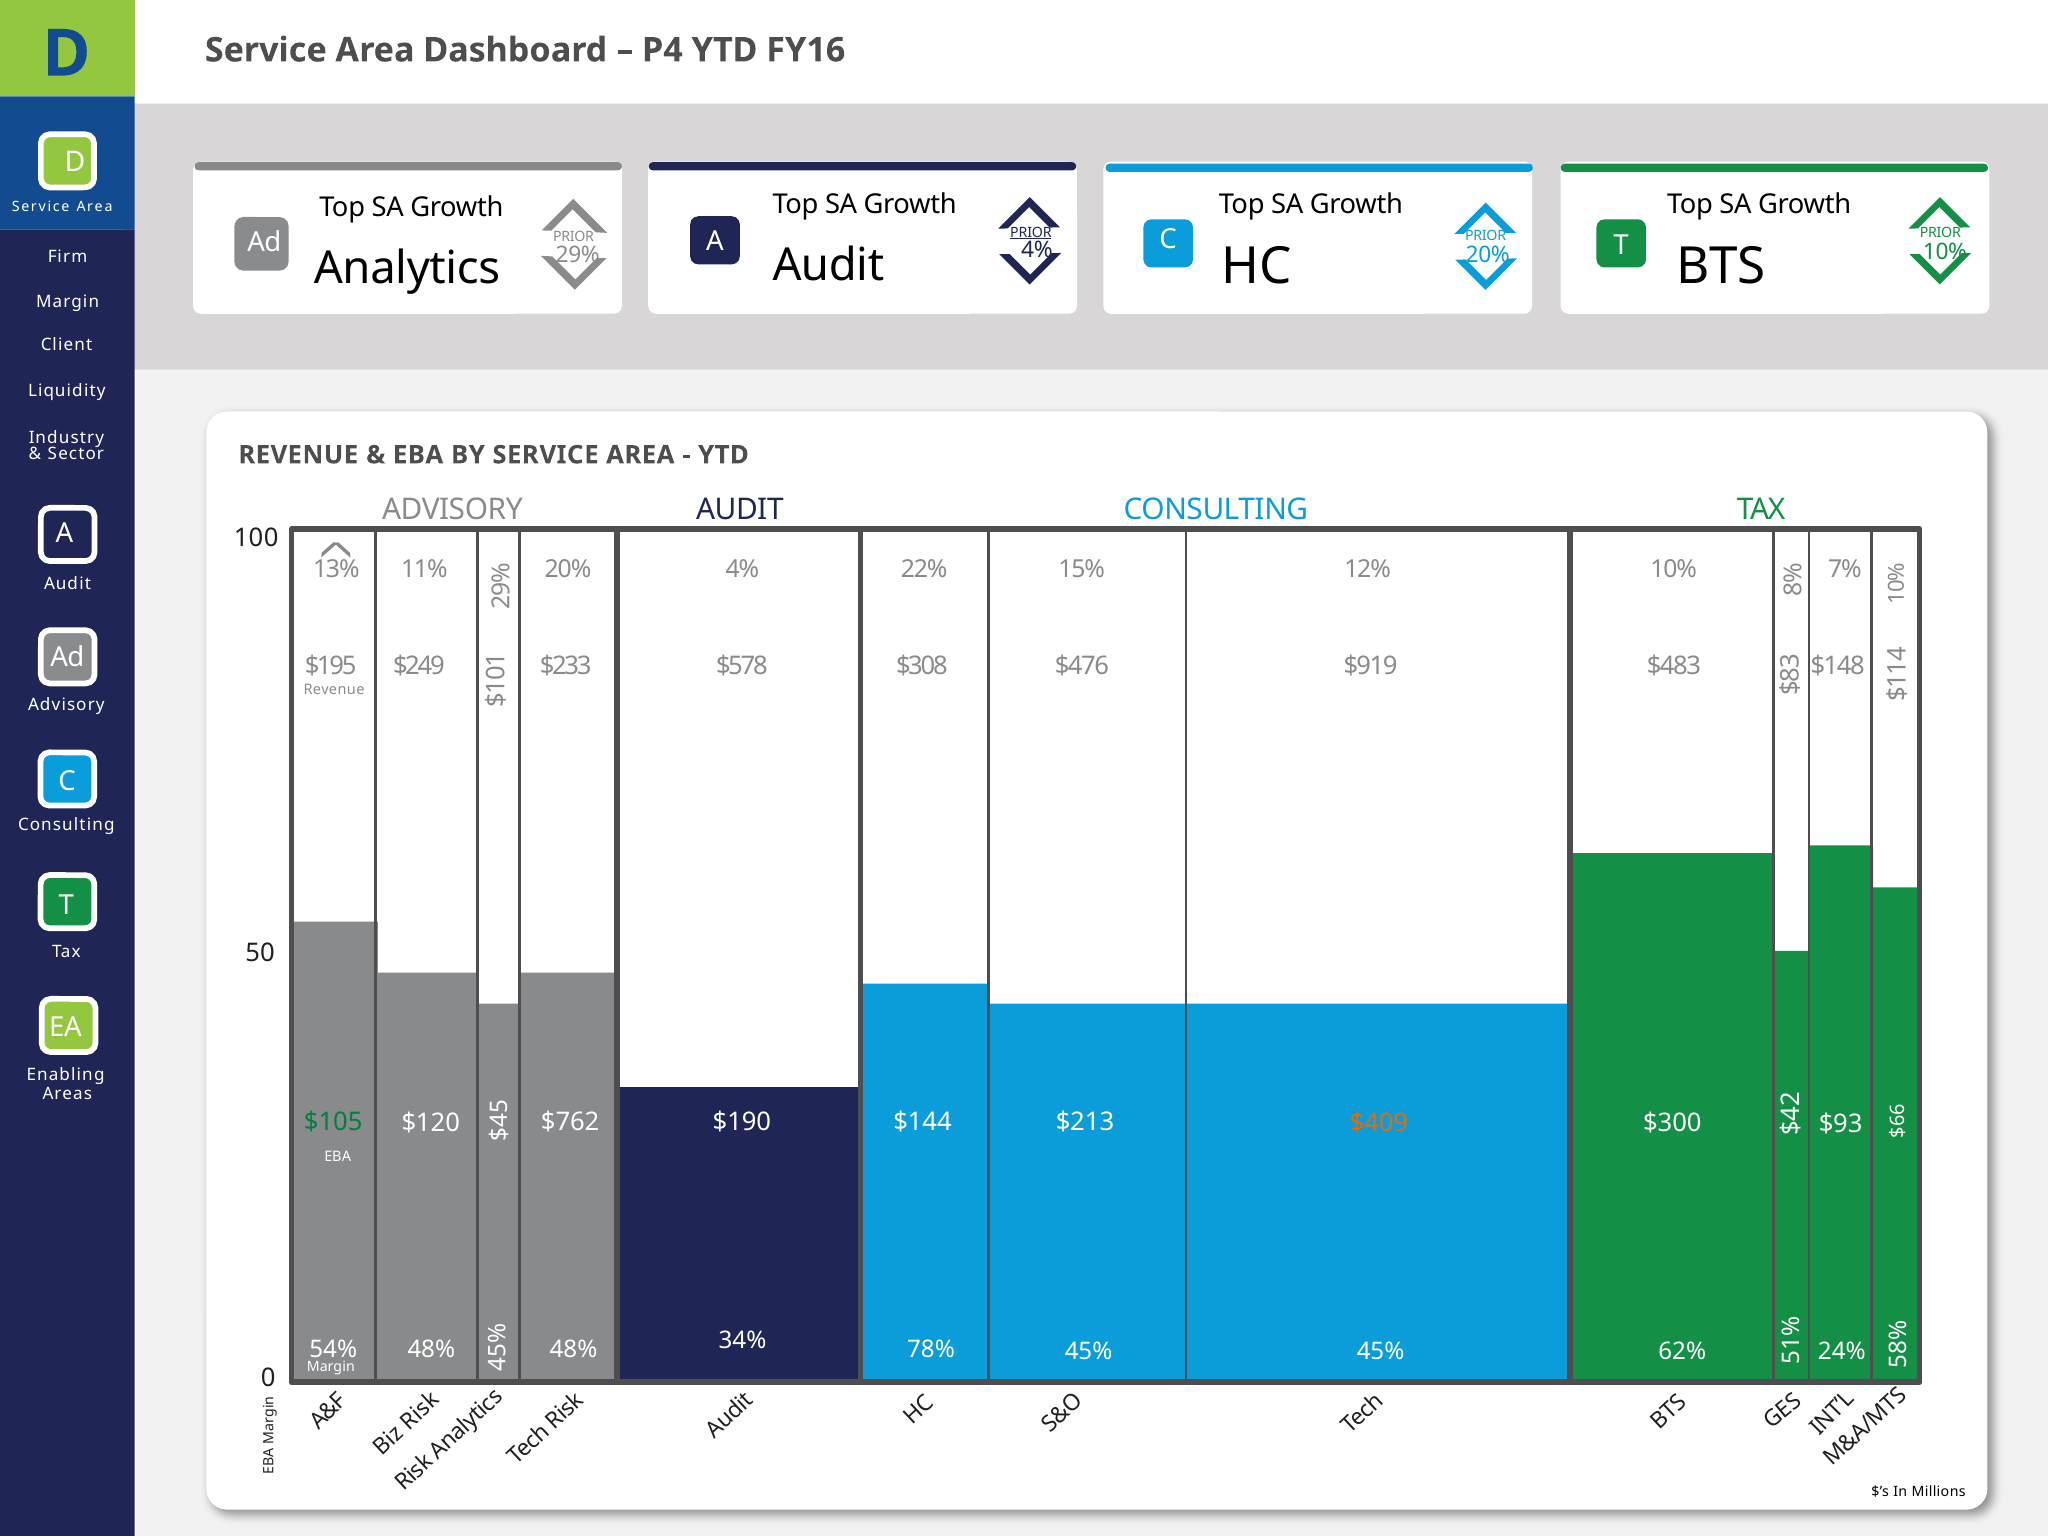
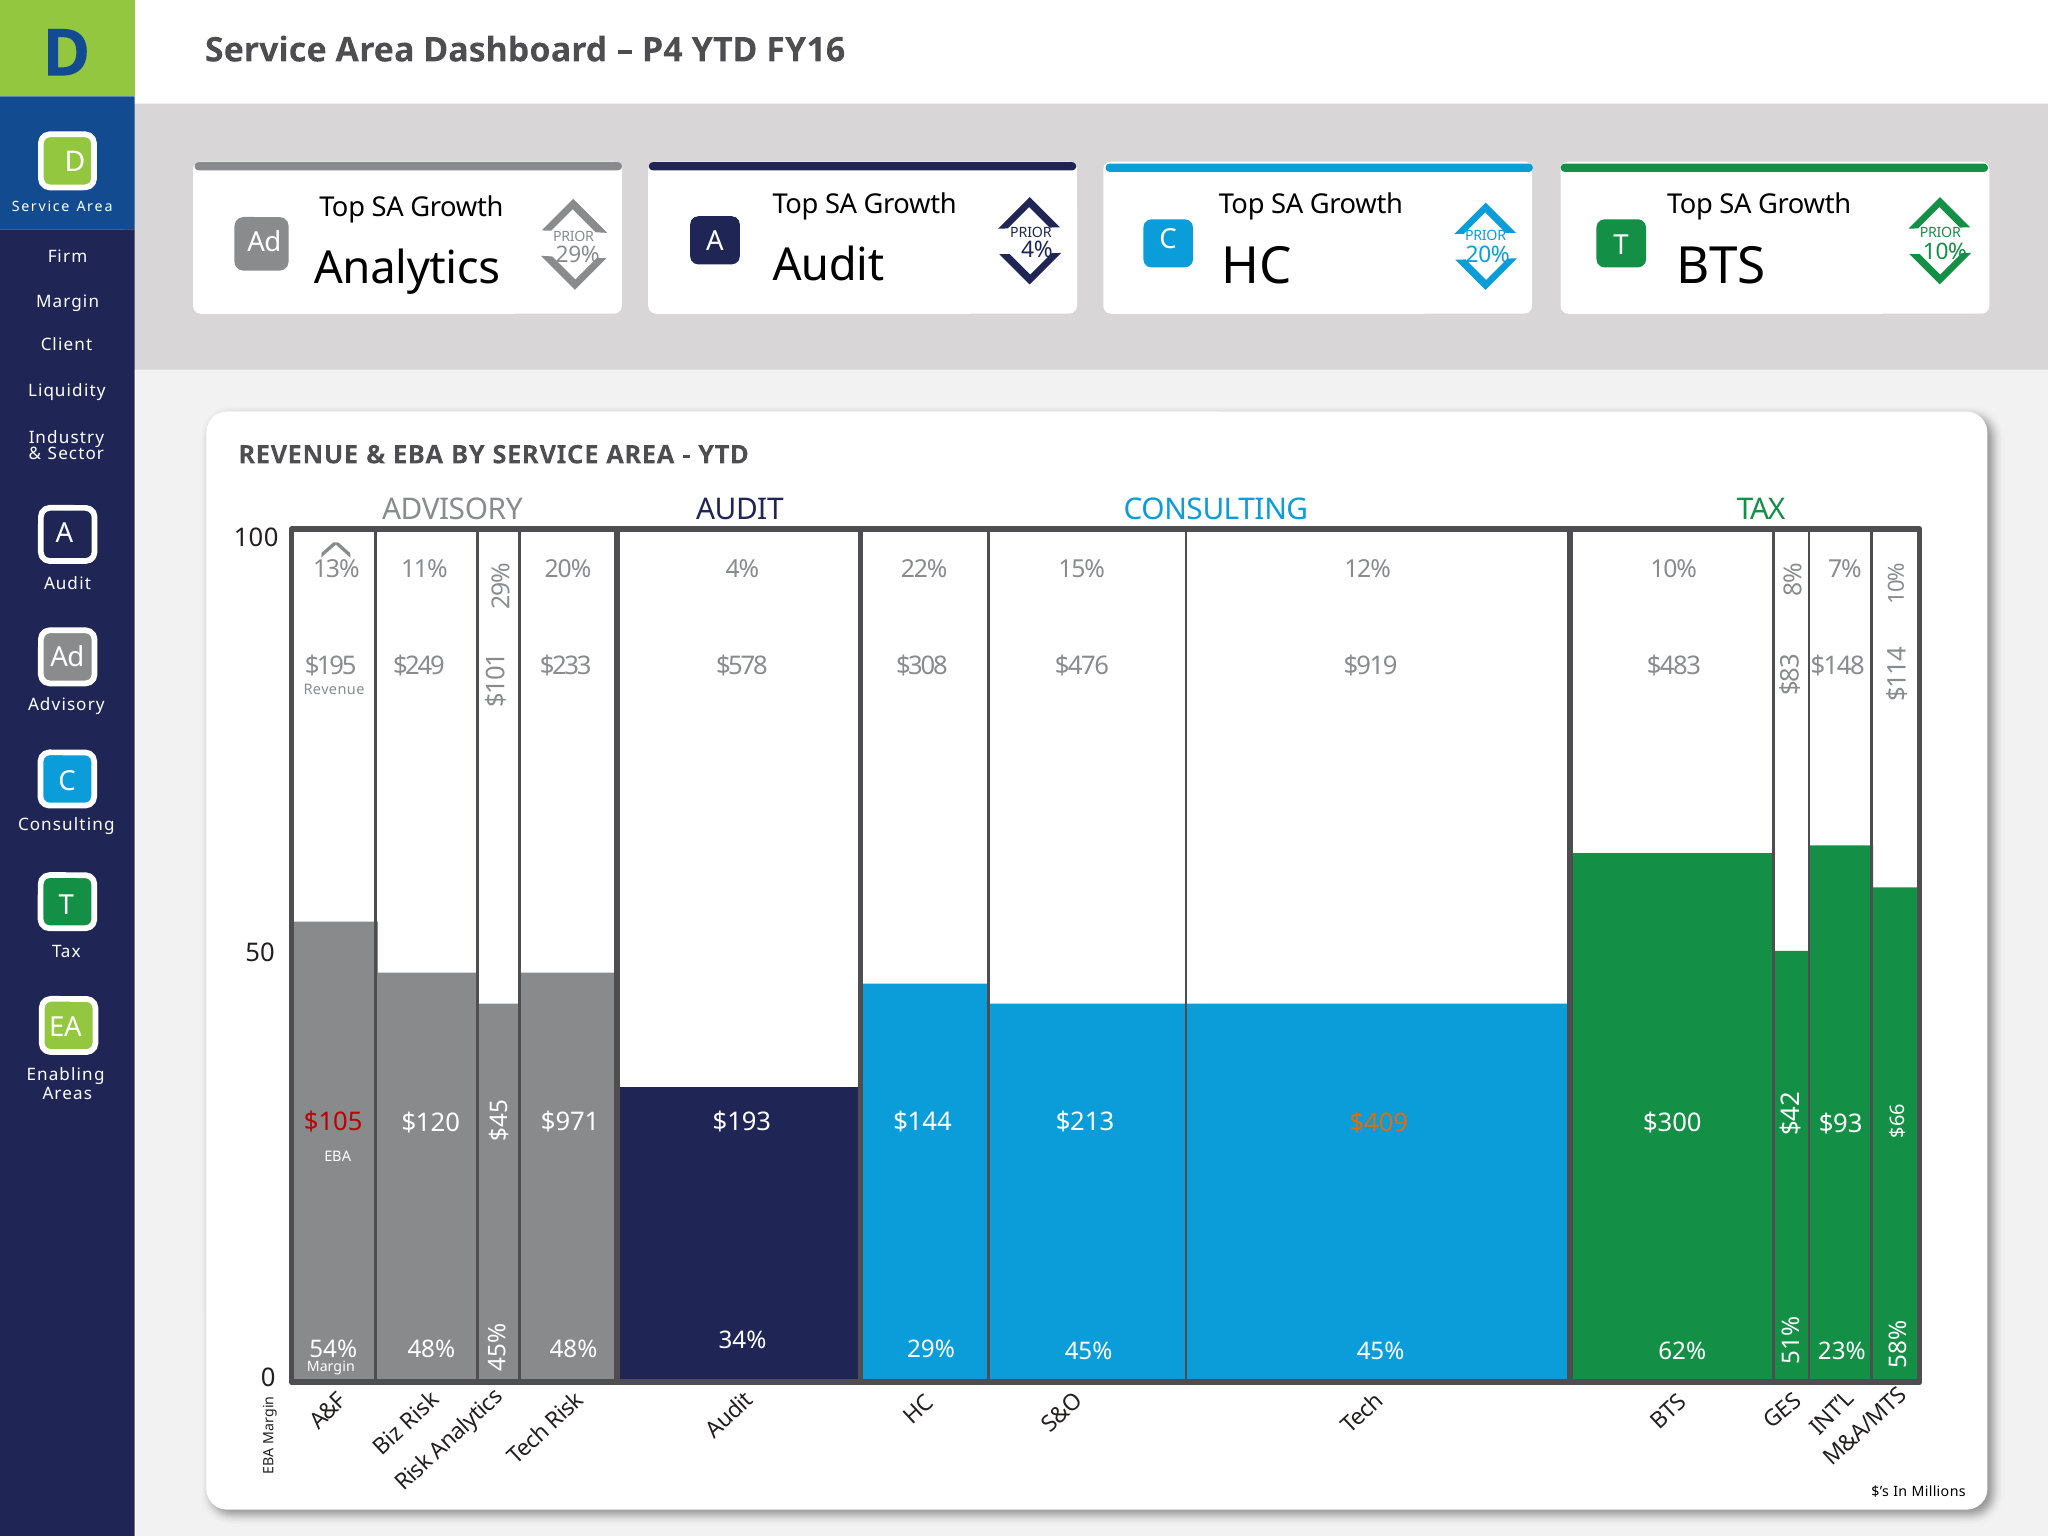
PRIOR at (1031, 233) underline: present -> none
$105 colour: green -> red
$762: $762 -> $971
$190: $190 -> $193
34% 78%: 78% -> 29%
24%: 24% -> 23%
